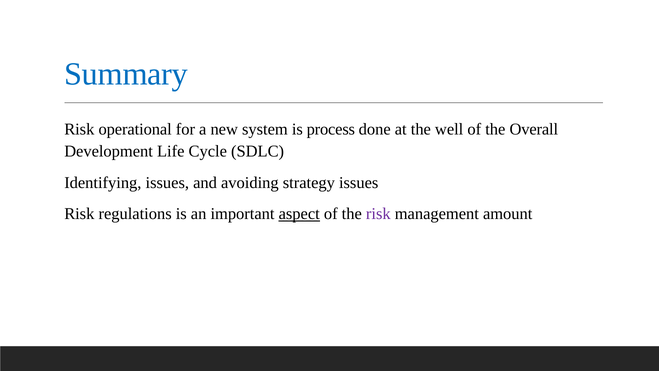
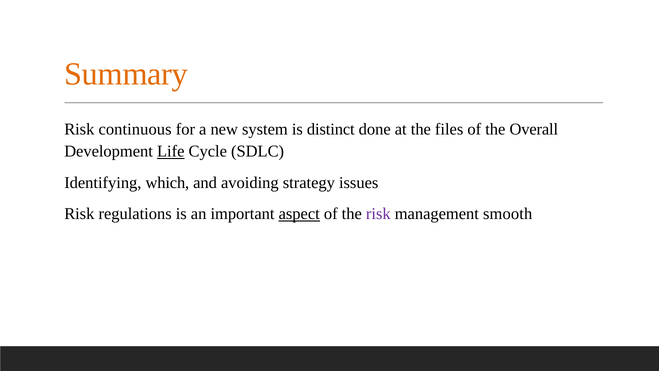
Summary colour: blue -> orange
operational: operational -> continuous
process: process -> distinct
well: well -> files
Life underline: none -> present
Identifying issues: issues -> which
amount: amount -> smooth
